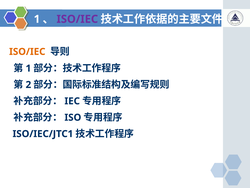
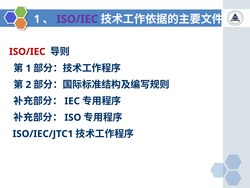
ISO/IEC at (27, 52) colour: orange -> red
